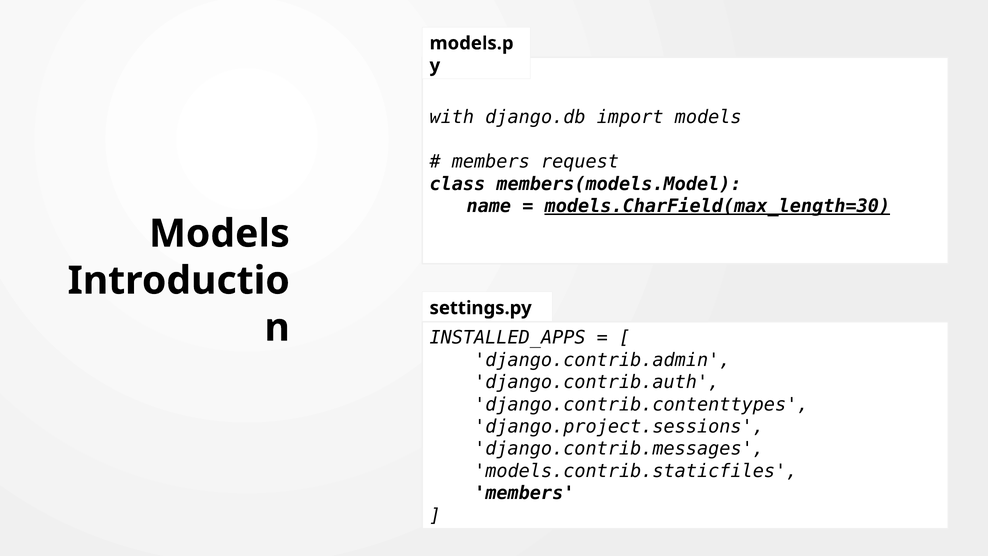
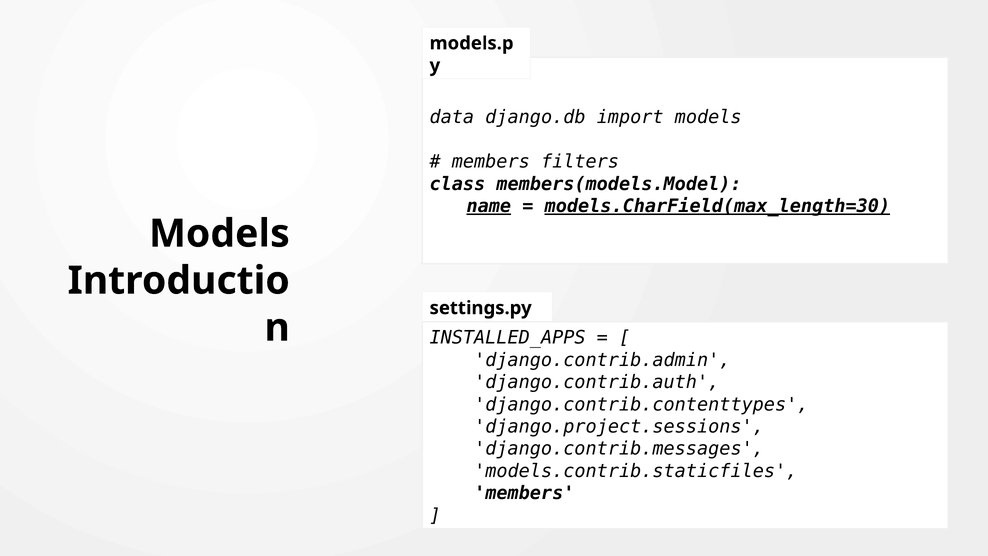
with: with -> data
request: request -> filters
name underline: none -> present
